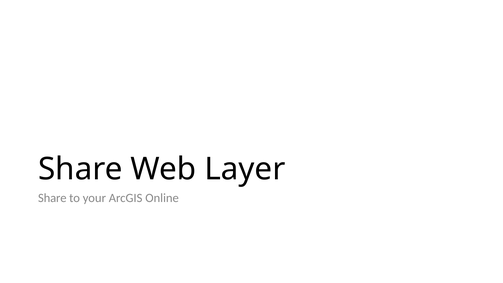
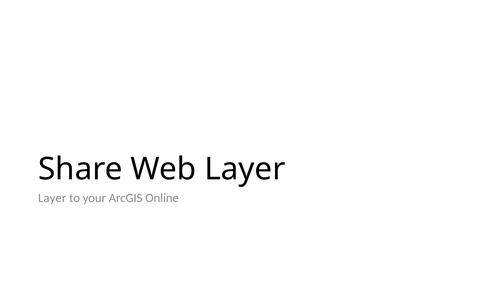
Share at (52, 198): Share -> Layer
